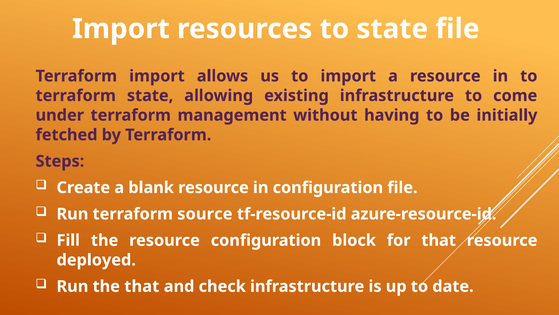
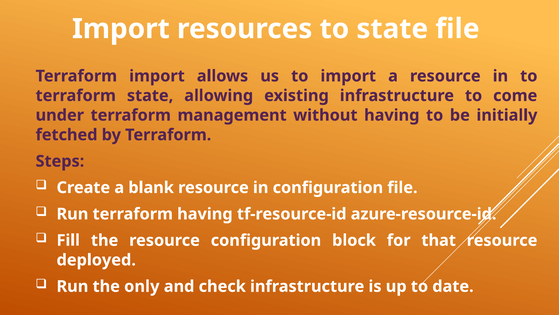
terraform source: source -> having
the that: that -> only
